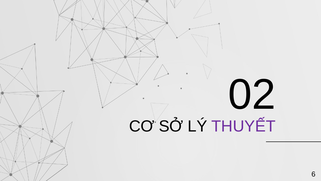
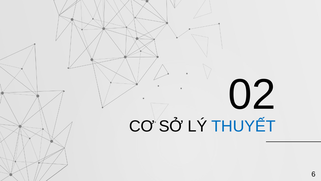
THUYẾT colour: purple -> blue
